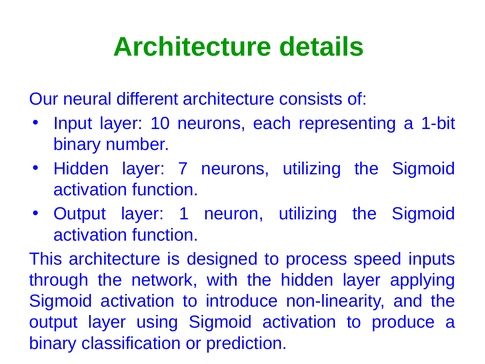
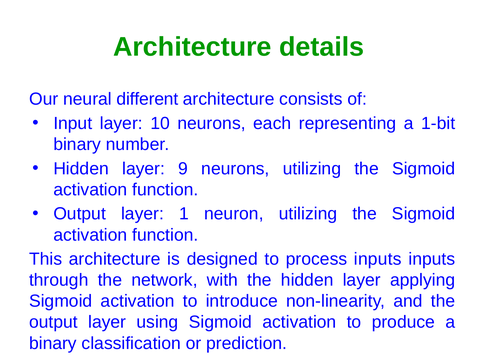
7: 7 -> 9
process speed: speed -> inputs
